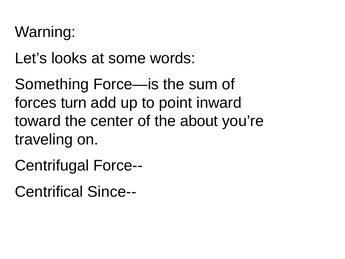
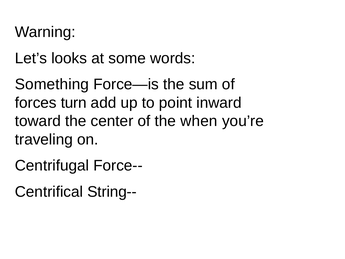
about: about -> when
Since--: Since-- -> String--
